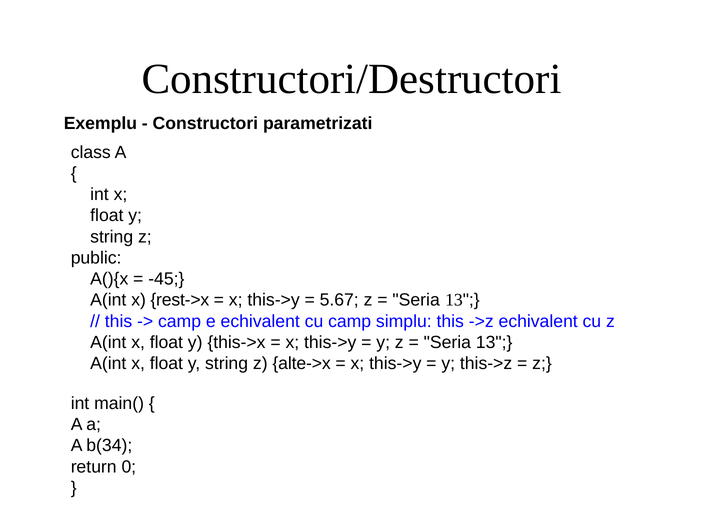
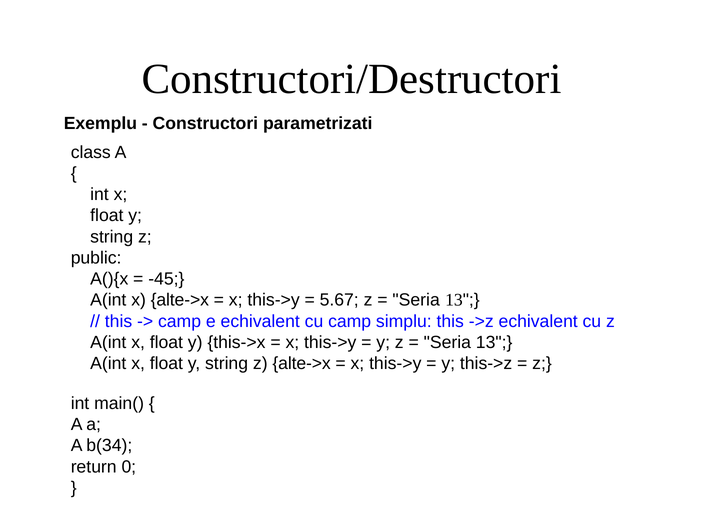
x rest->x: rest->x -> alte->x
